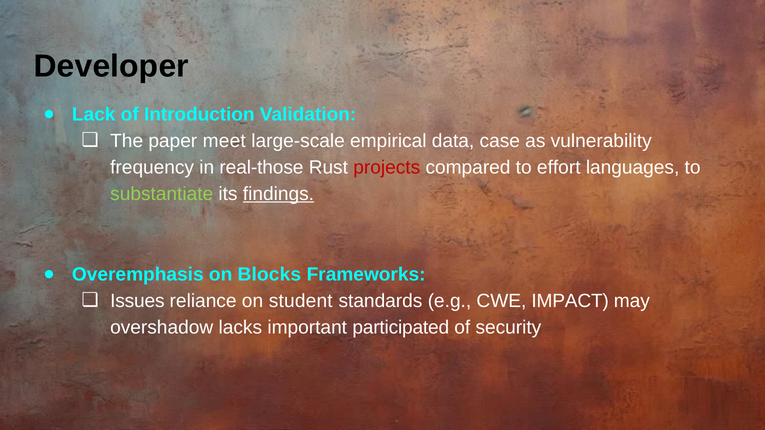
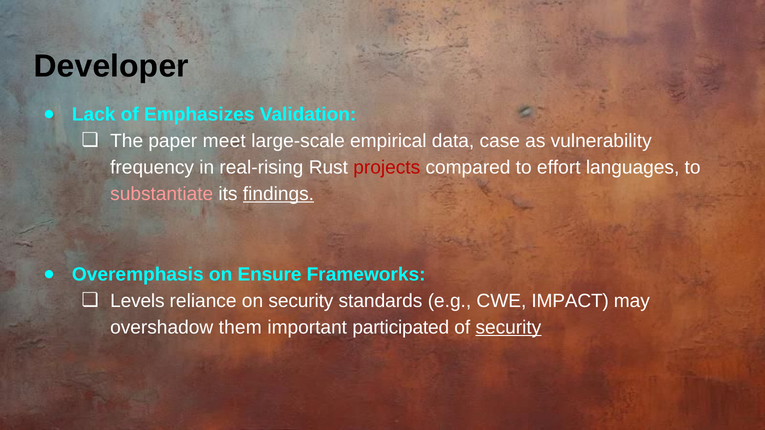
Introduction: Introduction -> Emphasizes
real-those: real-those -> real-rising
substantiate colour: light green -> pink
Blocks: Blocks -> Ensure
Issues: Issues -> Levels
on student: student -> security
lacks: lacks -> them
security at (508, 328) underline: none -> present
